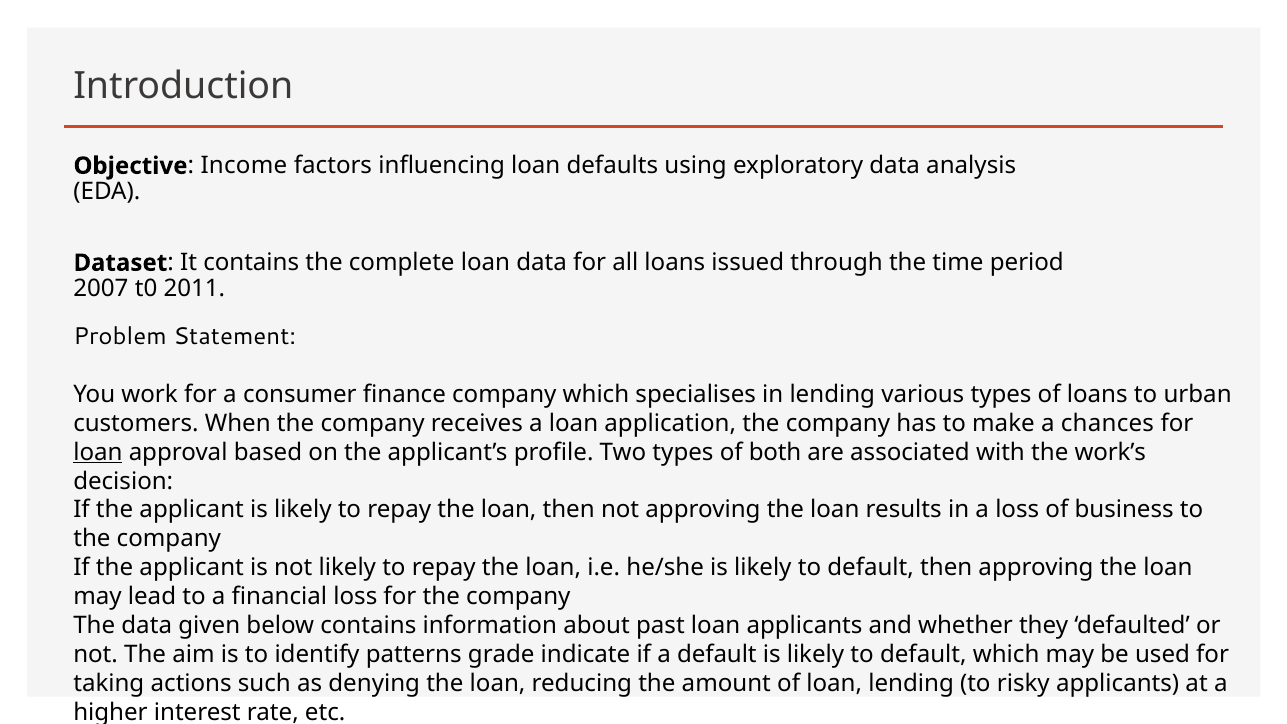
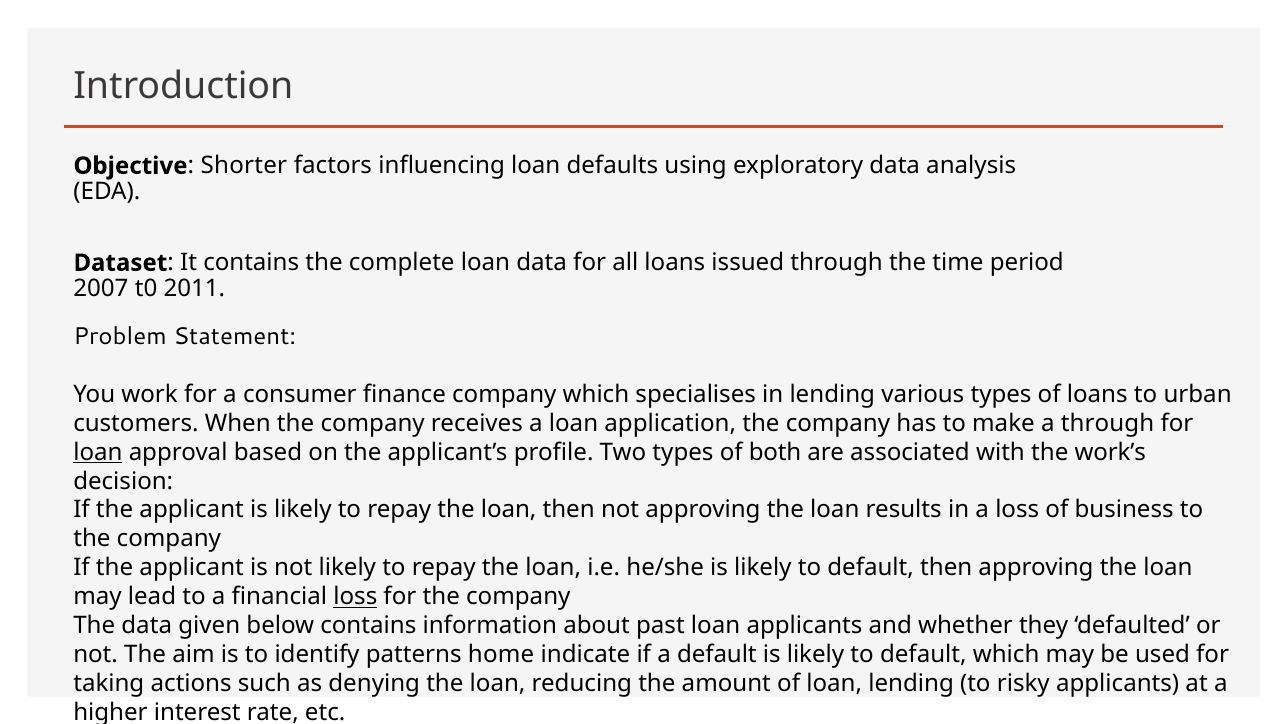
Income: Income -> Shorter
a chances: chances -> through
loss at (355, 597) underline: none -> present
grade: grade -> home
